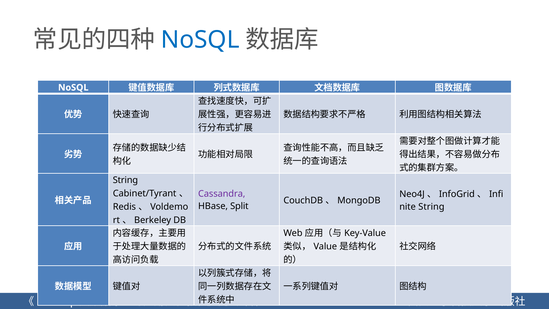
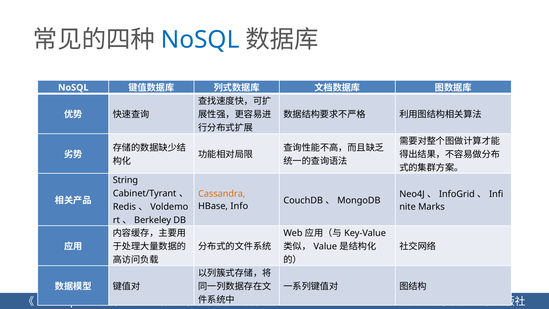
Cassandra colour: purple -> orange
Split: Split -> Info
String at (431, 207): String -> Marks
